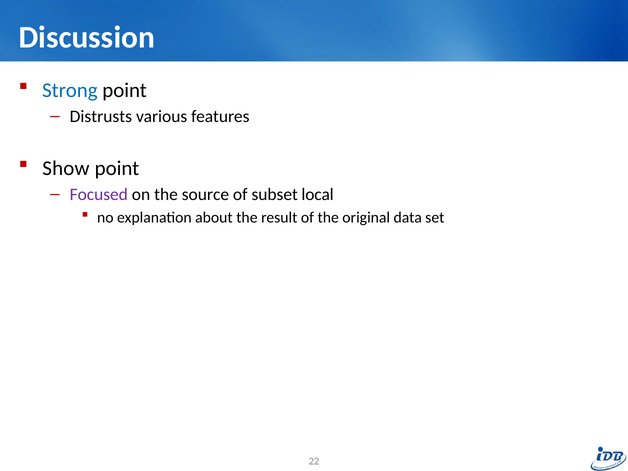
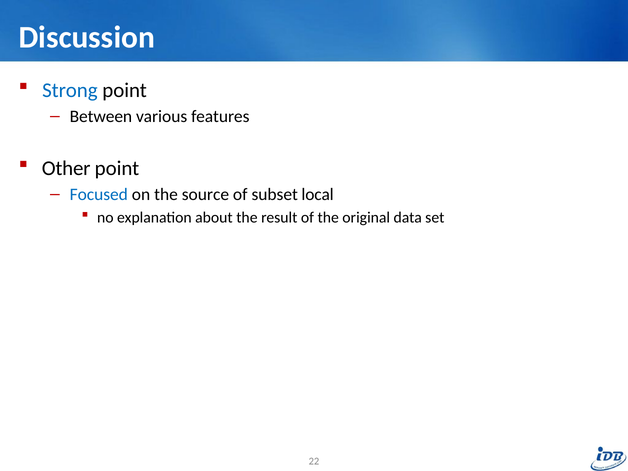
Distrusts: Distrusts -> Between
Show: Show -> Other
Focused colour: purple -> blue
